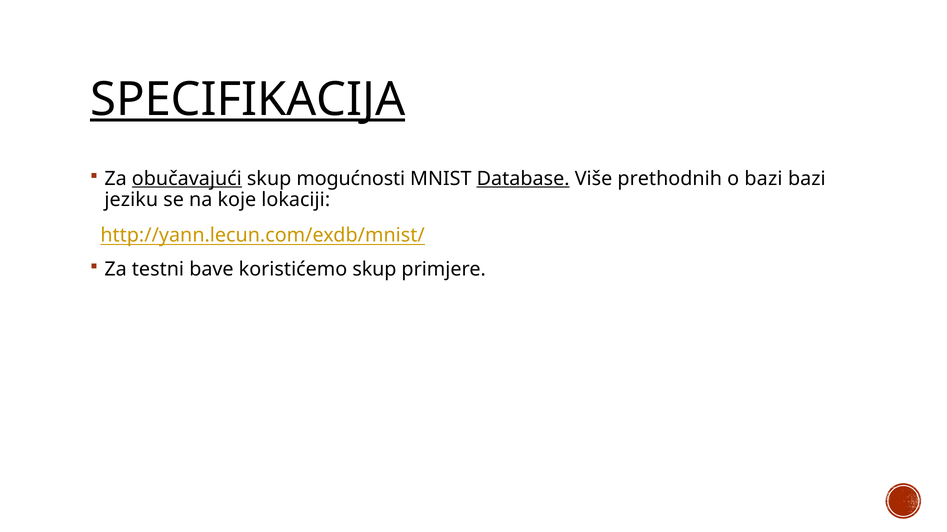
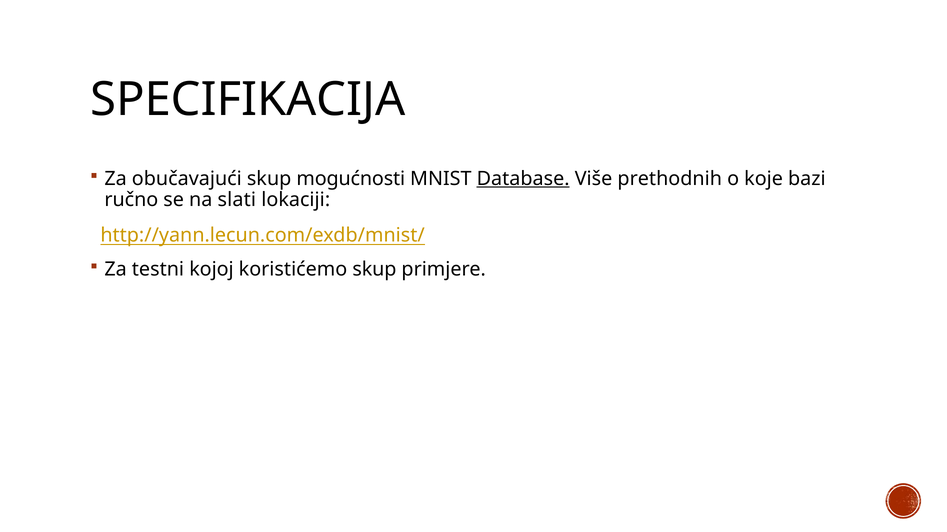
SPECIFIKACIJA underline: present -> none
obučavajući underline: present -> none
o bazi: bazi -> koje
jeziku: jeziku -> ručno
koje: koje -> slati
bave: bave -> kojoj
